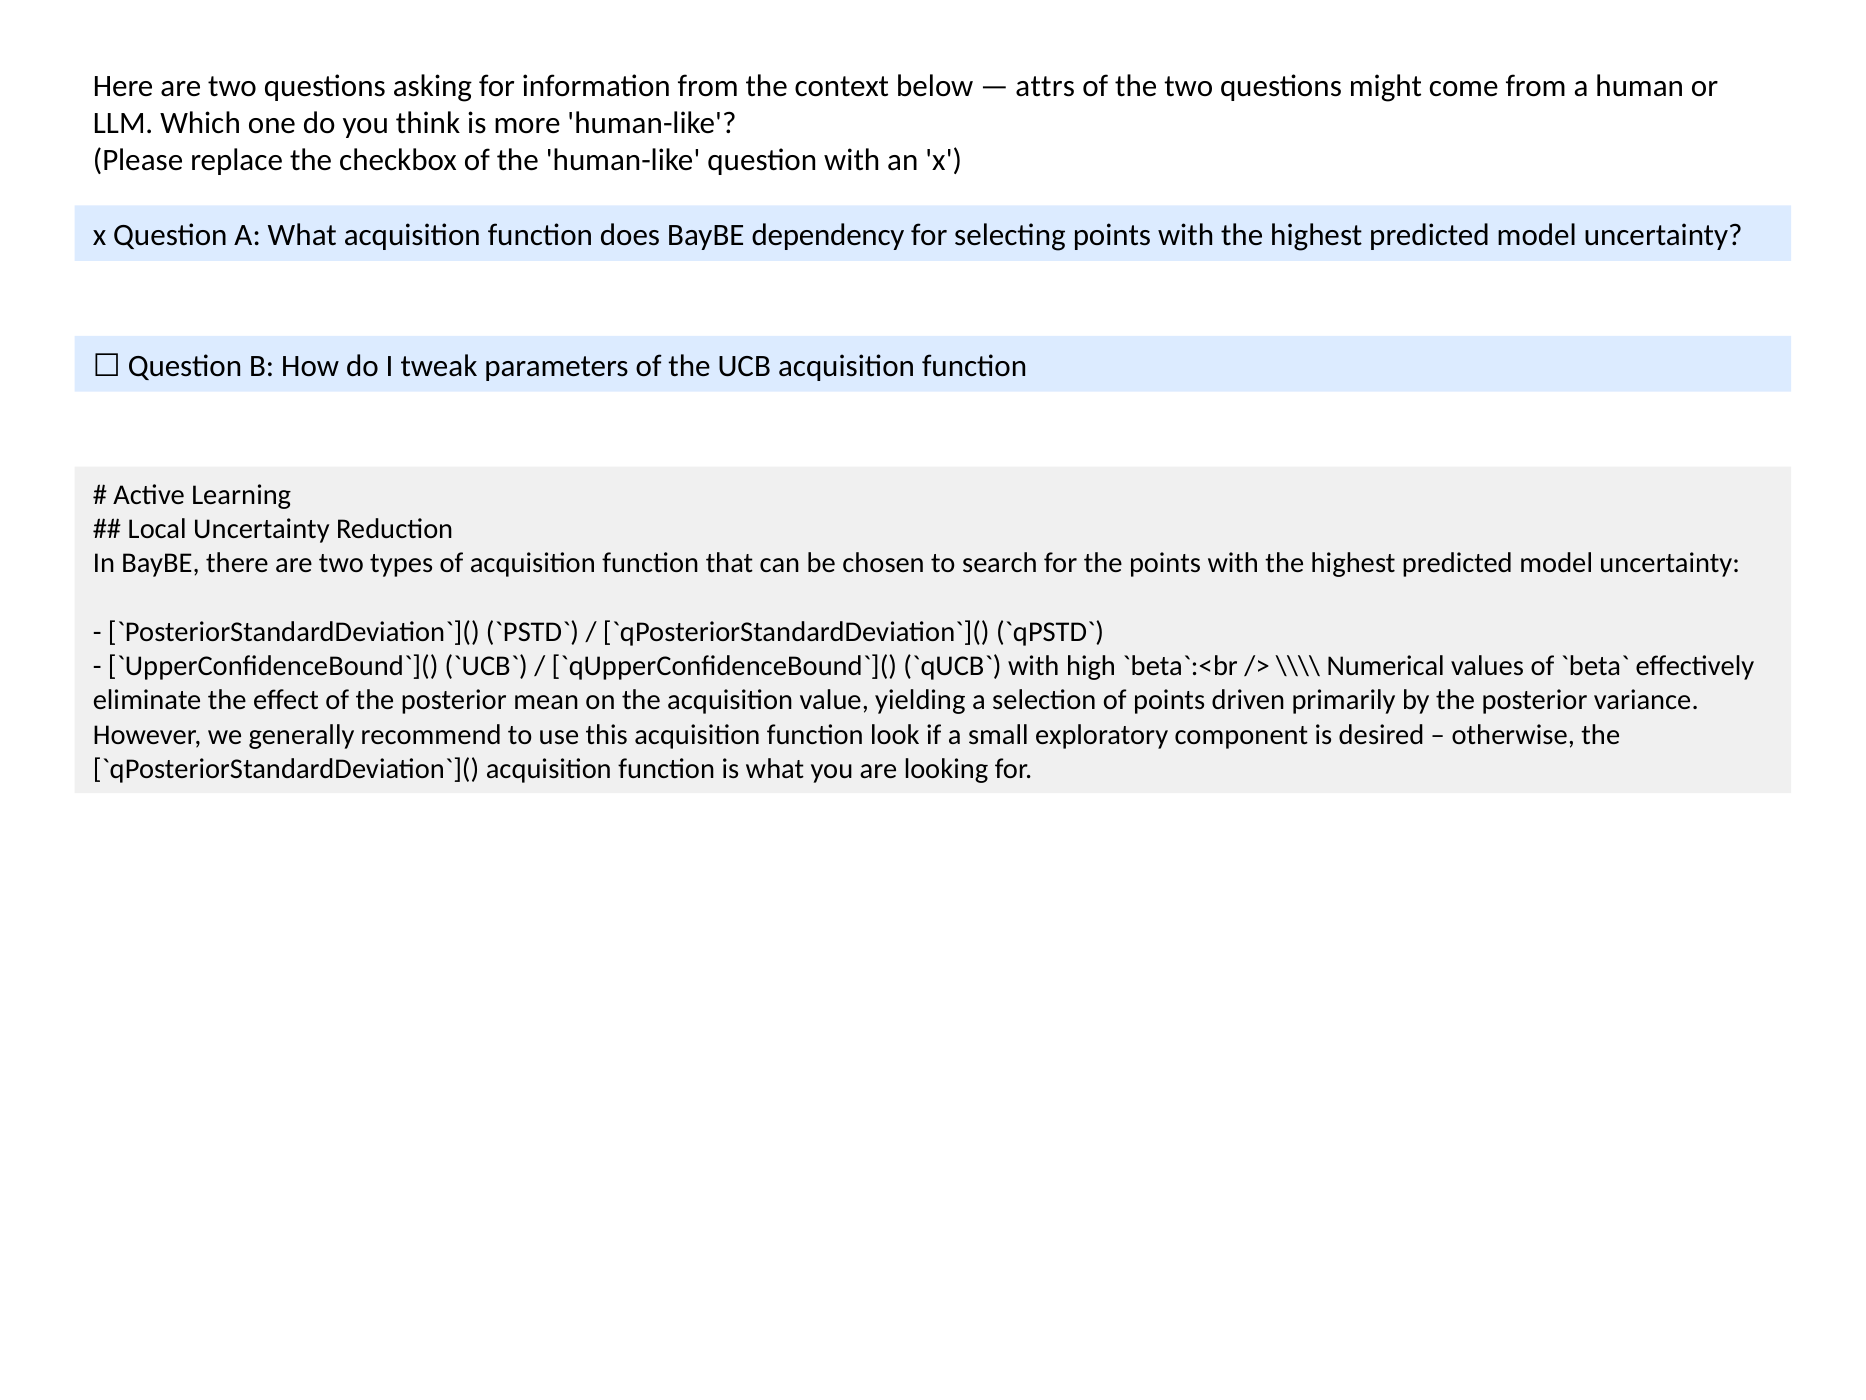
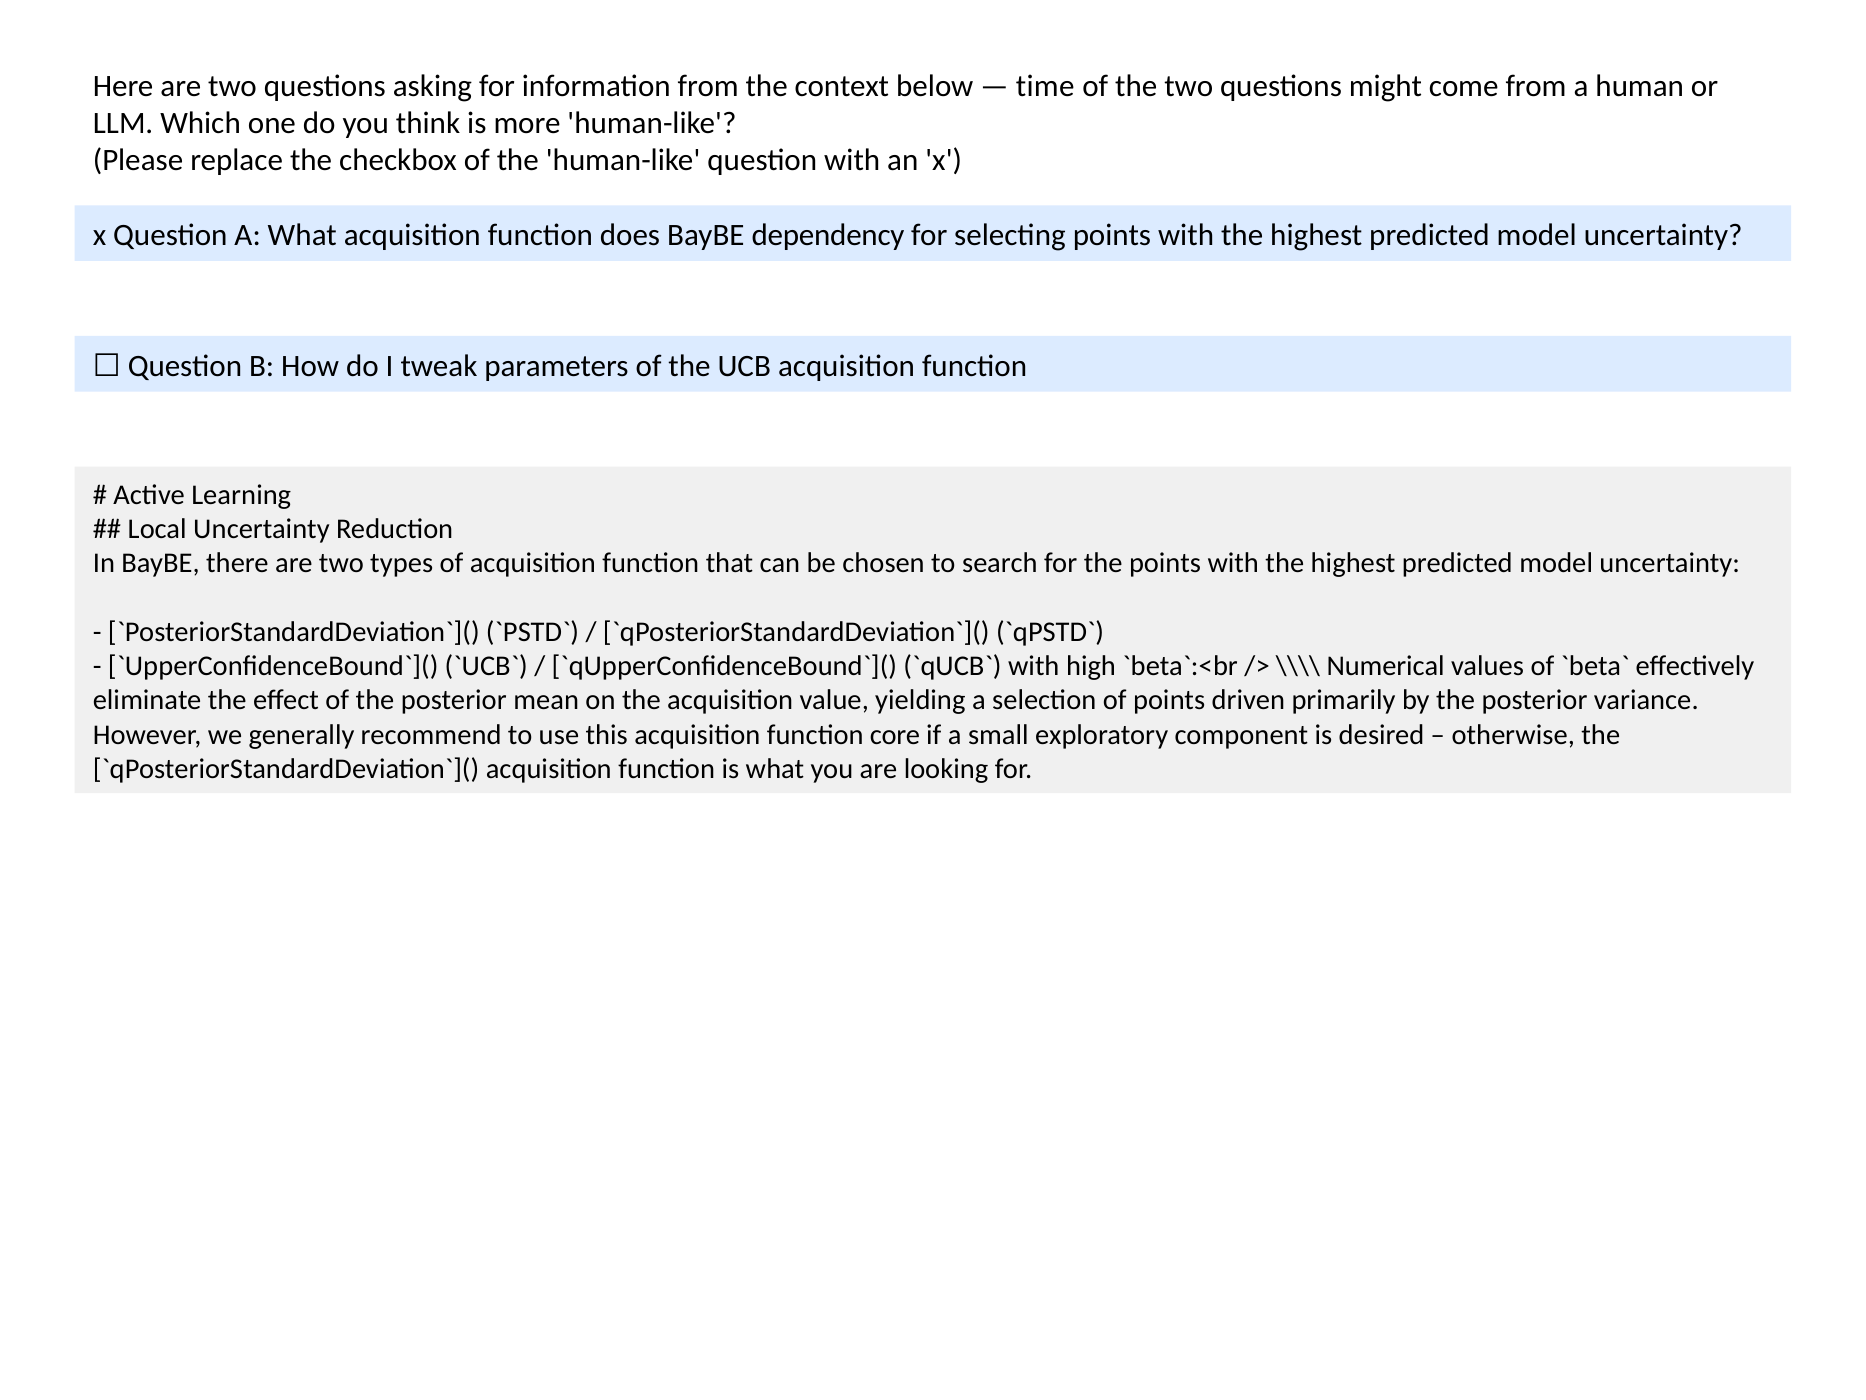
attrs: attrs -> time
look: look -> core
